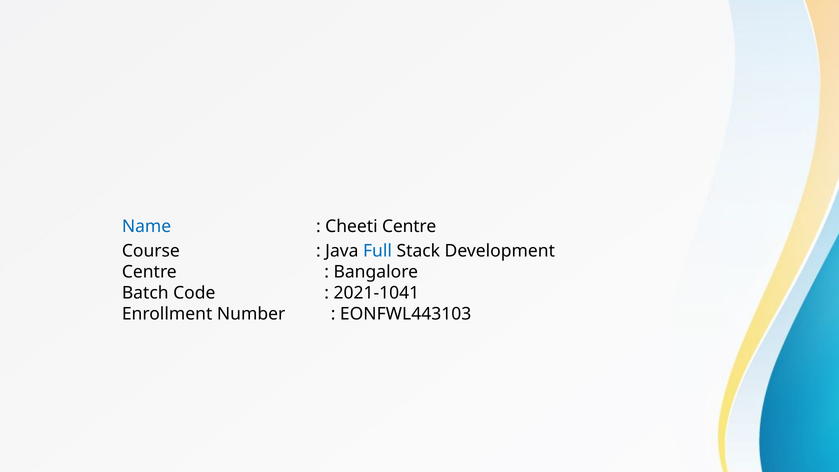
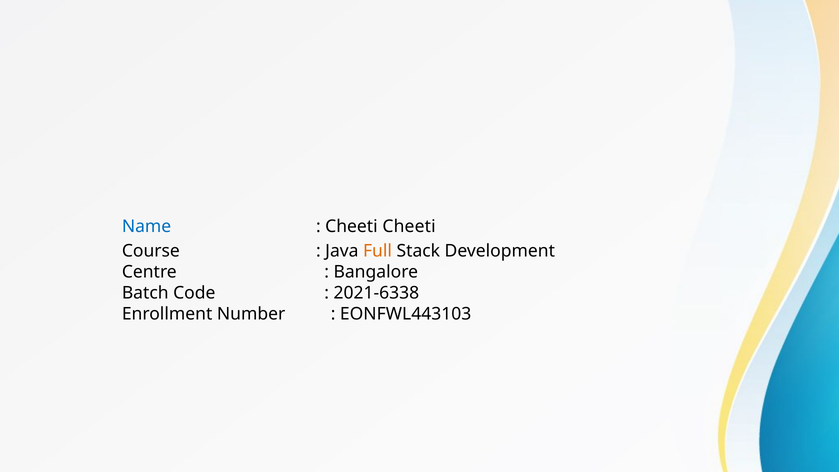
Cheeti Centre: Centre -> Cheeti
Full colour: blue -> orange
2021-1041: 2021-1041 -> 2021-6338
